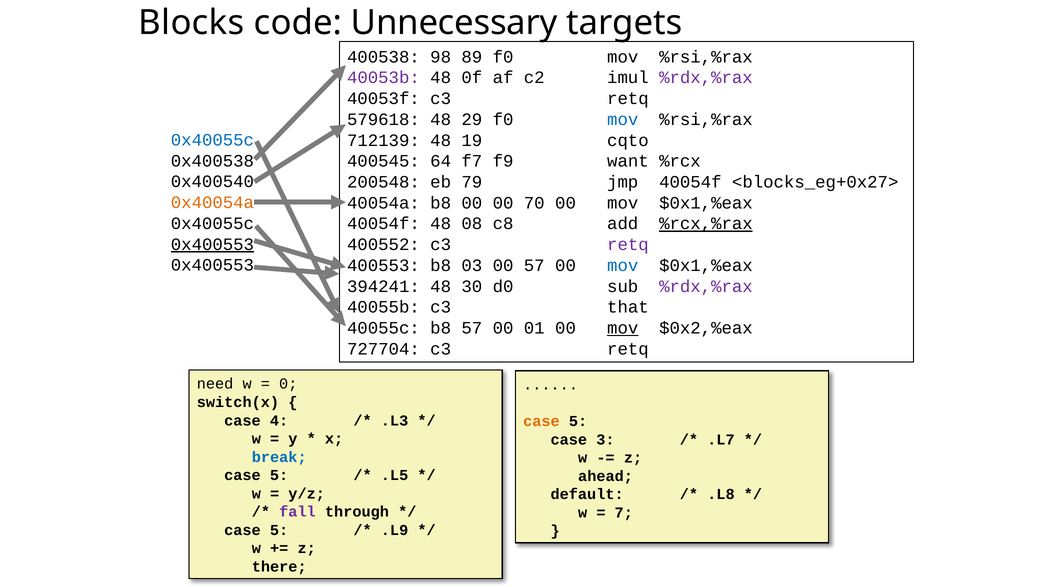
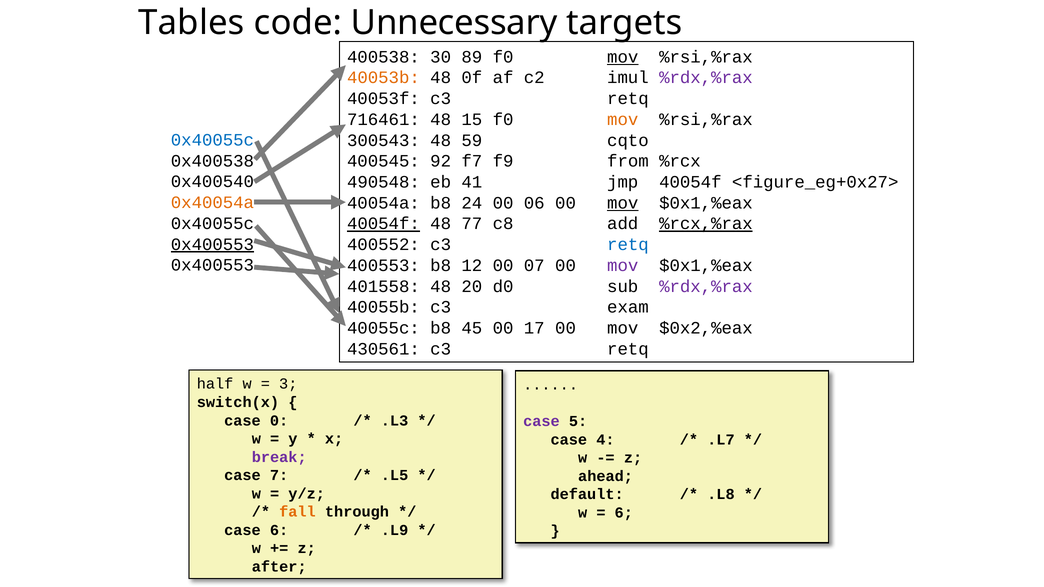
Blocks: Blocks -> Tables
98: 98 -> 30
mov at (623, 57) underline: none -> present
40053b colour: purple -> orange
579618: 579618 -> 716461
29: 29 -> 15
mov at (623, 120) colour: blue -> orange
712139: 712139 -> 300543
19: 19 -> 59
64: 64 -> 92
want: want -> from
200548: 200548 -> 490548
79: 79 -> 41
<blocks_eg+0x27>: <blocks_eg+0x27> -> <figure_eg+0x27>
b8 00: 00 -> 24
70: 70 -> 06
mov at (623, 203) underline: none -> present
40054f at (383, 224) underline: none -> present
08: 08 -> 77
retq at (628, 245) colour: purple -> blue
03: 03 -> 12
00 57: 57 -> 07
mov at (623, 266) colour: blue -> purple
394241: 394241 -> 401558
30: 30 -> 20
that: that -> exam
b8 57: 57 -> 45
01: 01 -> 17
mov at (623, 328) underline: present -> none
727704: 727704 -> 430561
need: need -> half
0: 0 -> 3
4: 4 -> 0
case at (541, 421) colour: orange -> purple
3: 3 -> 4
break colour: blue -> purple
5 at (279, 475): 5 -> 7
fall colour: purple -> orange
7 at (624, 513): 7 -> 6
5 at (279, 530): 5 -> 6
there: there -> after
